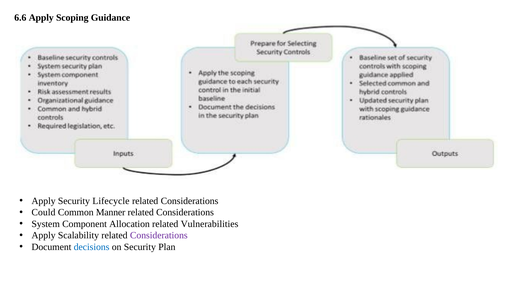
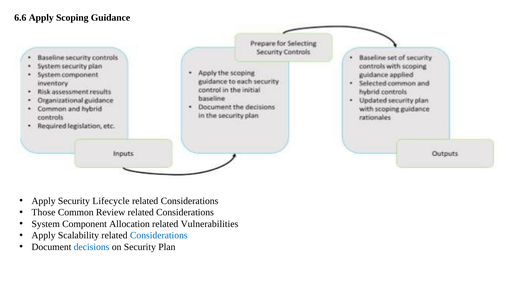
Could: Could -> Those
Manner: Manner -> Review
Considerations at (159, 236) colour: purple -> blue
